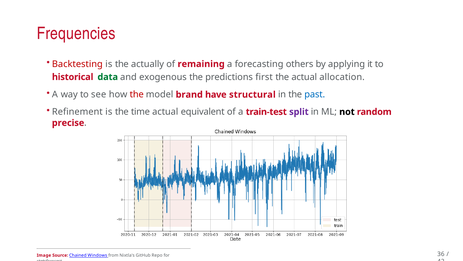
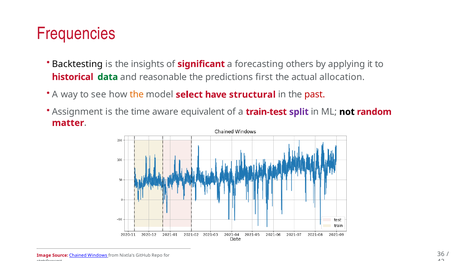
Backtesting colour: red -> black
actually: actually -> insights
remaining: remaining -> significant
exogenous: exogenous -> reasonable
the at (137, 94) colour: red -> orange
brand: brand -> select
past colour: blue -> red
Refinement: Refinement -> Assignment
time actual: actual -> aware
precise: precise -> matter
